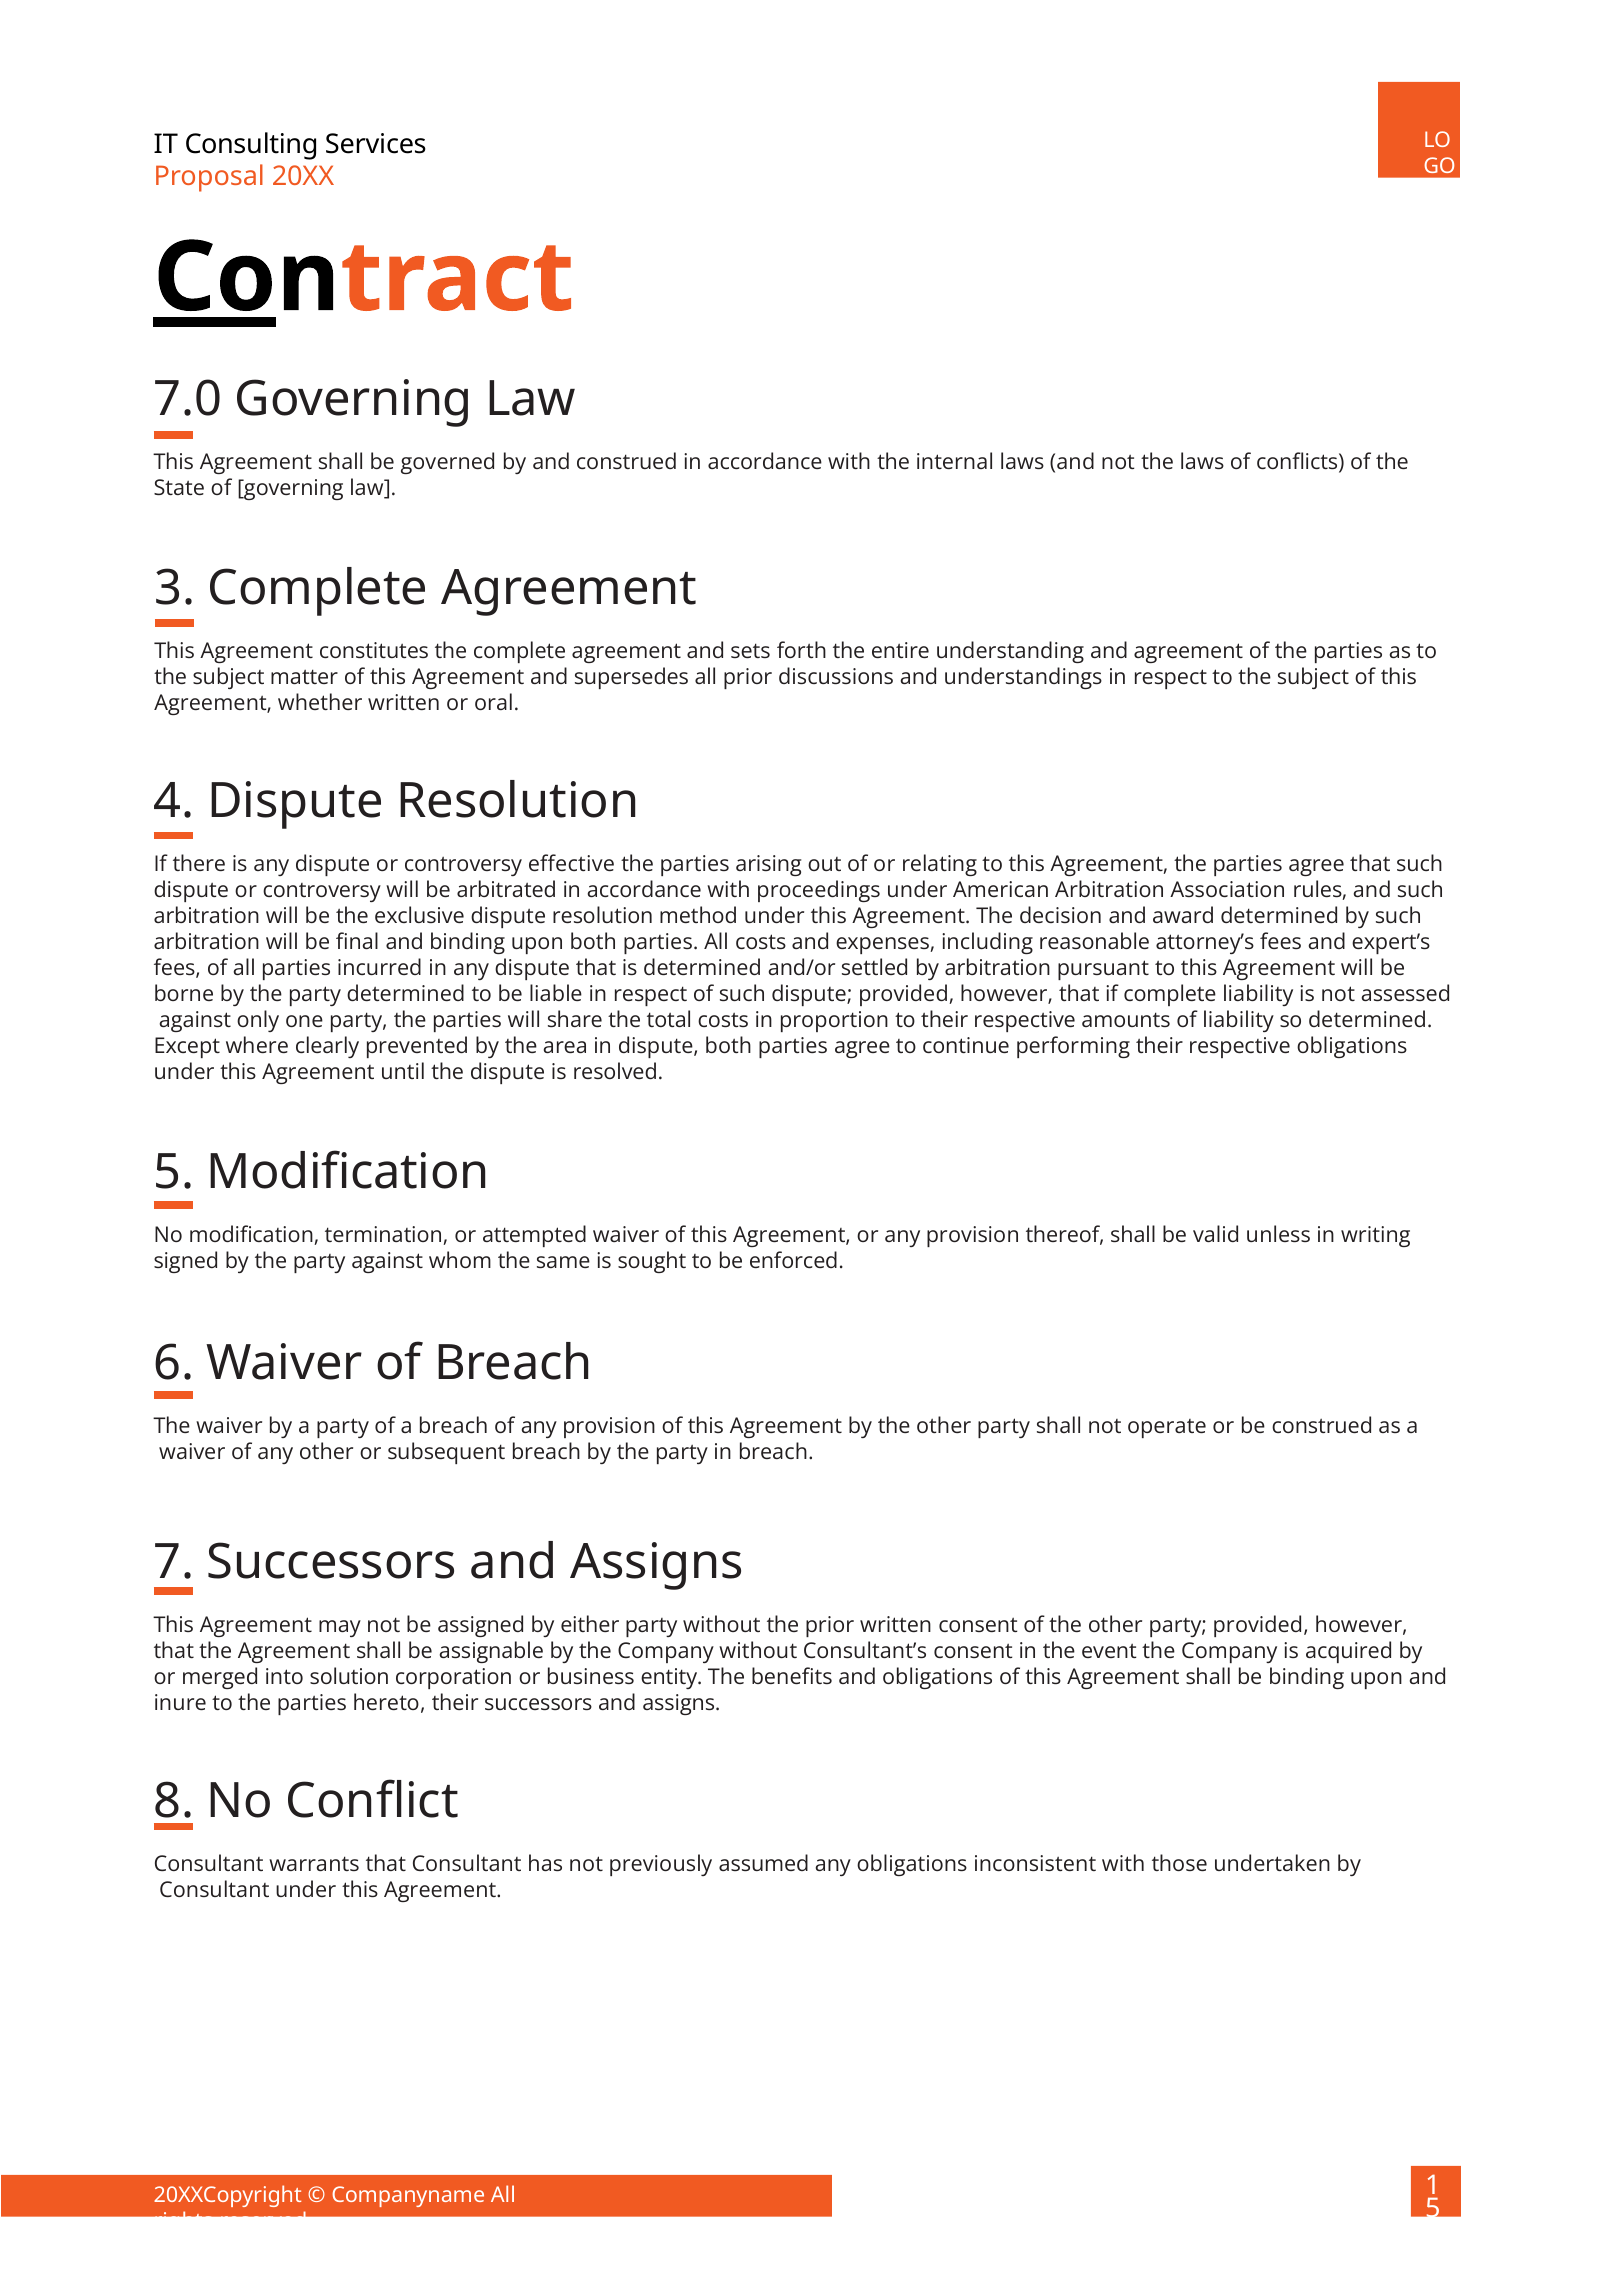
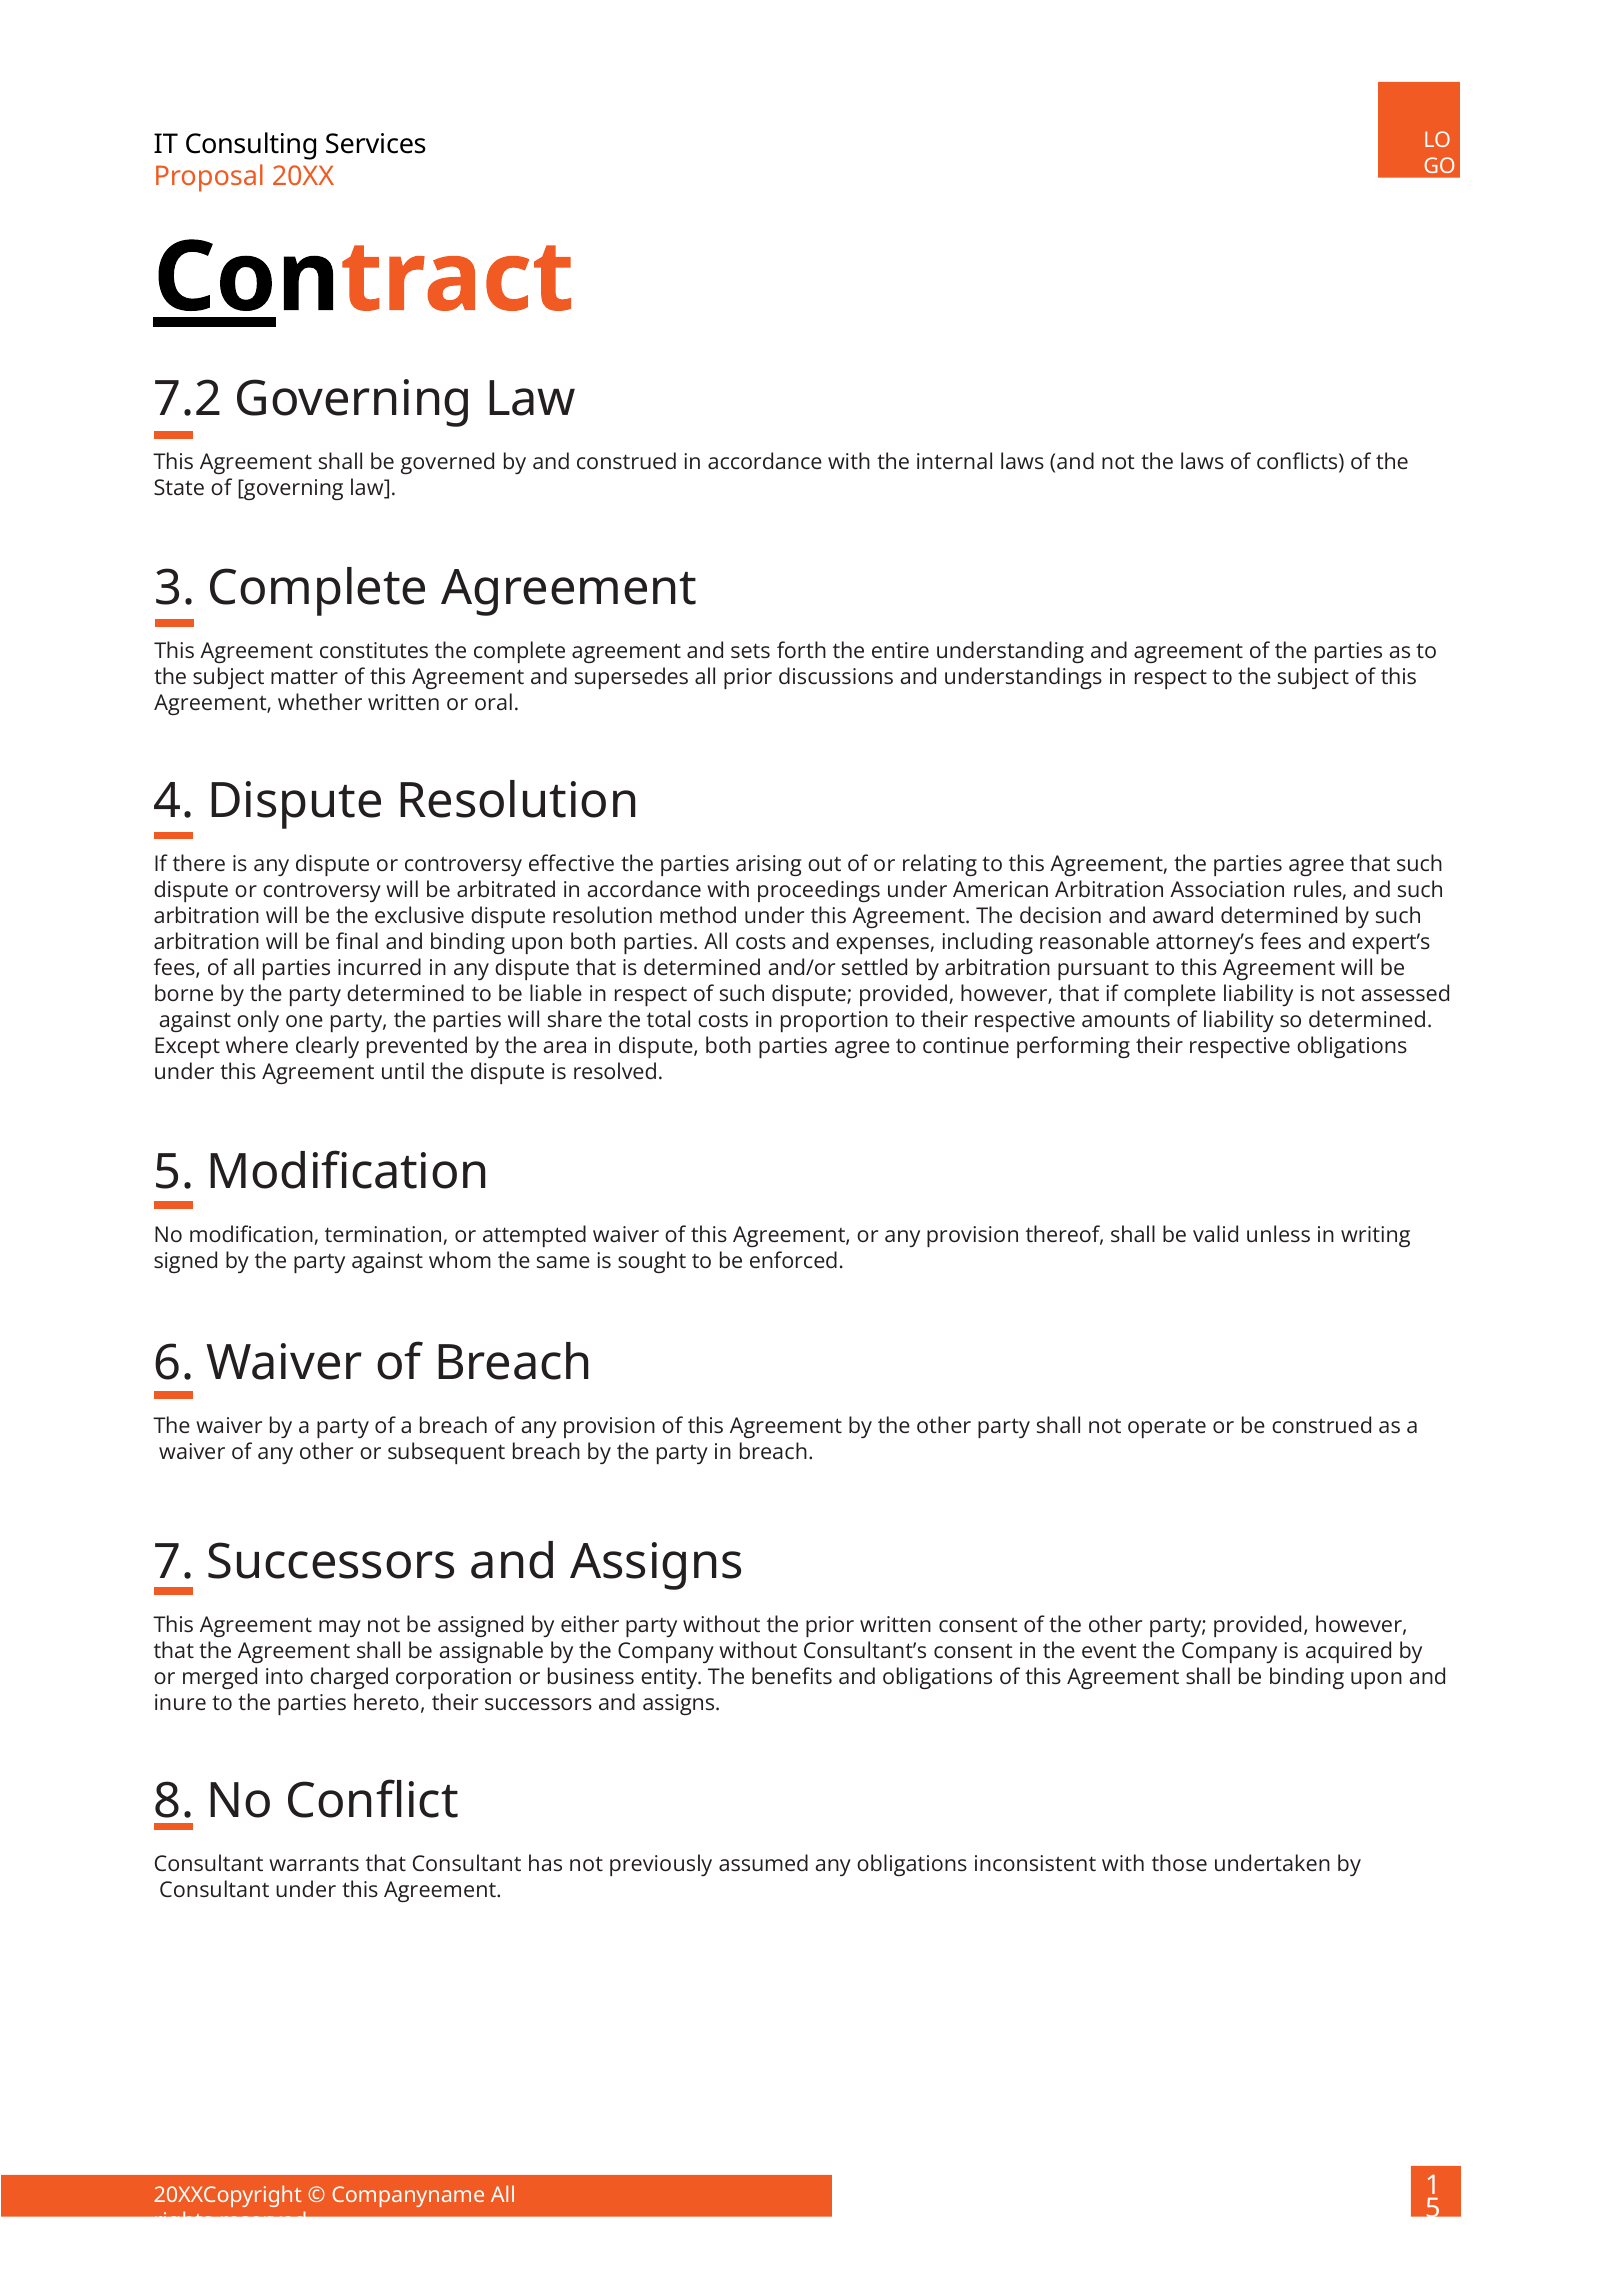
7.0: 7.0 -> 7.2
solution: solution -> charged
